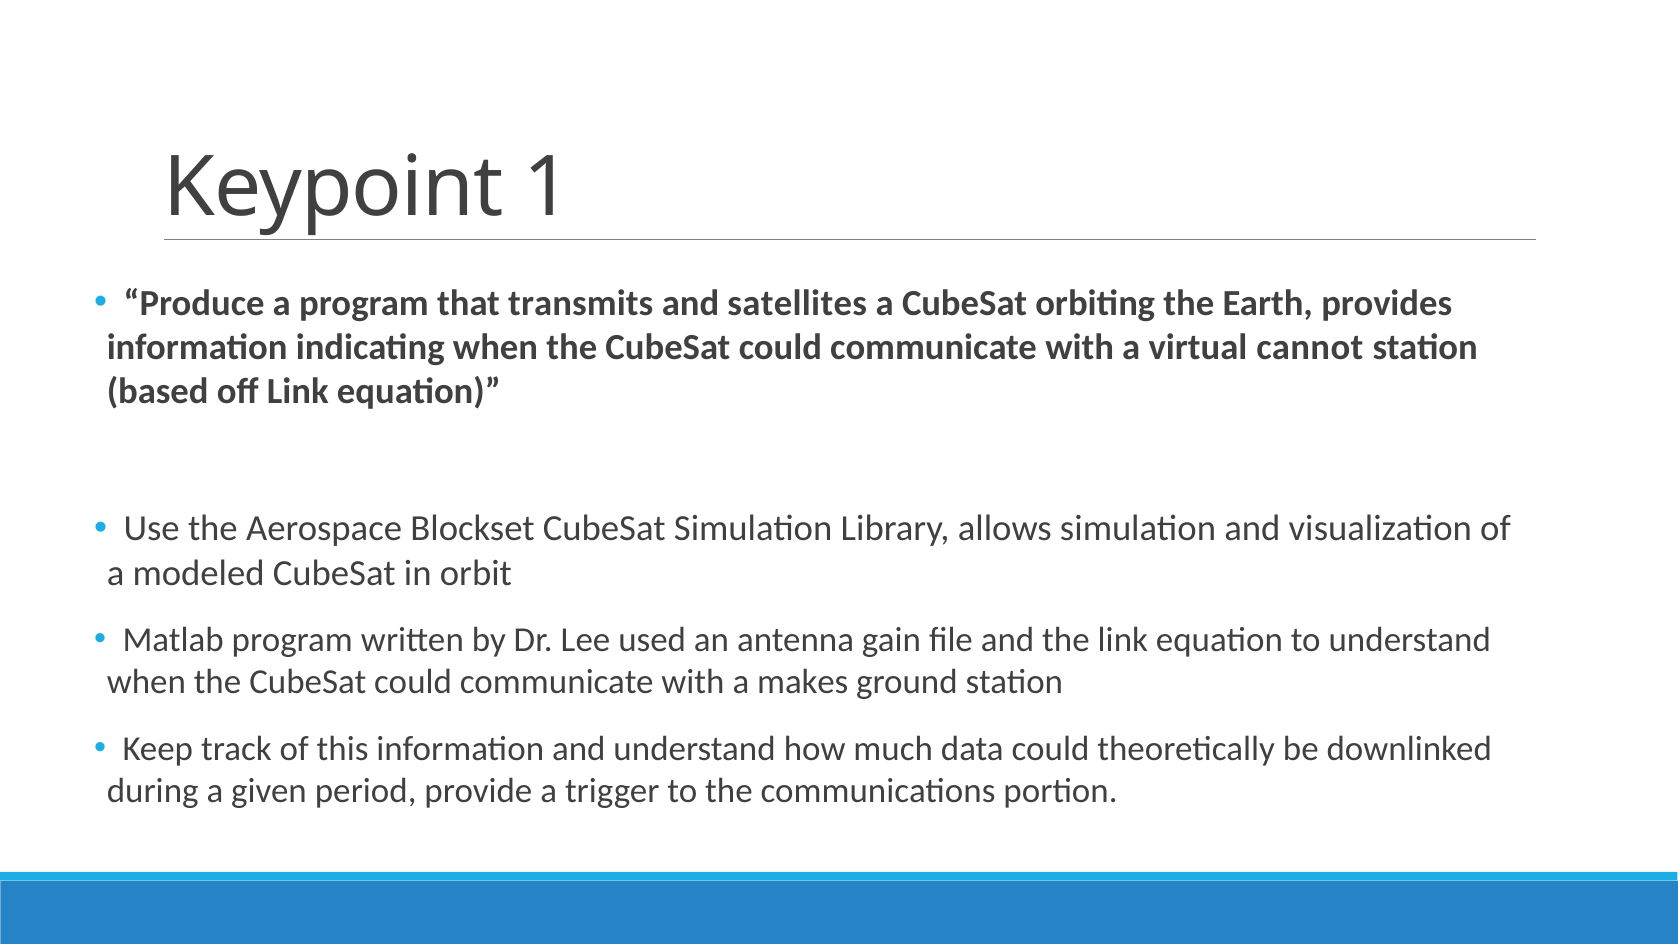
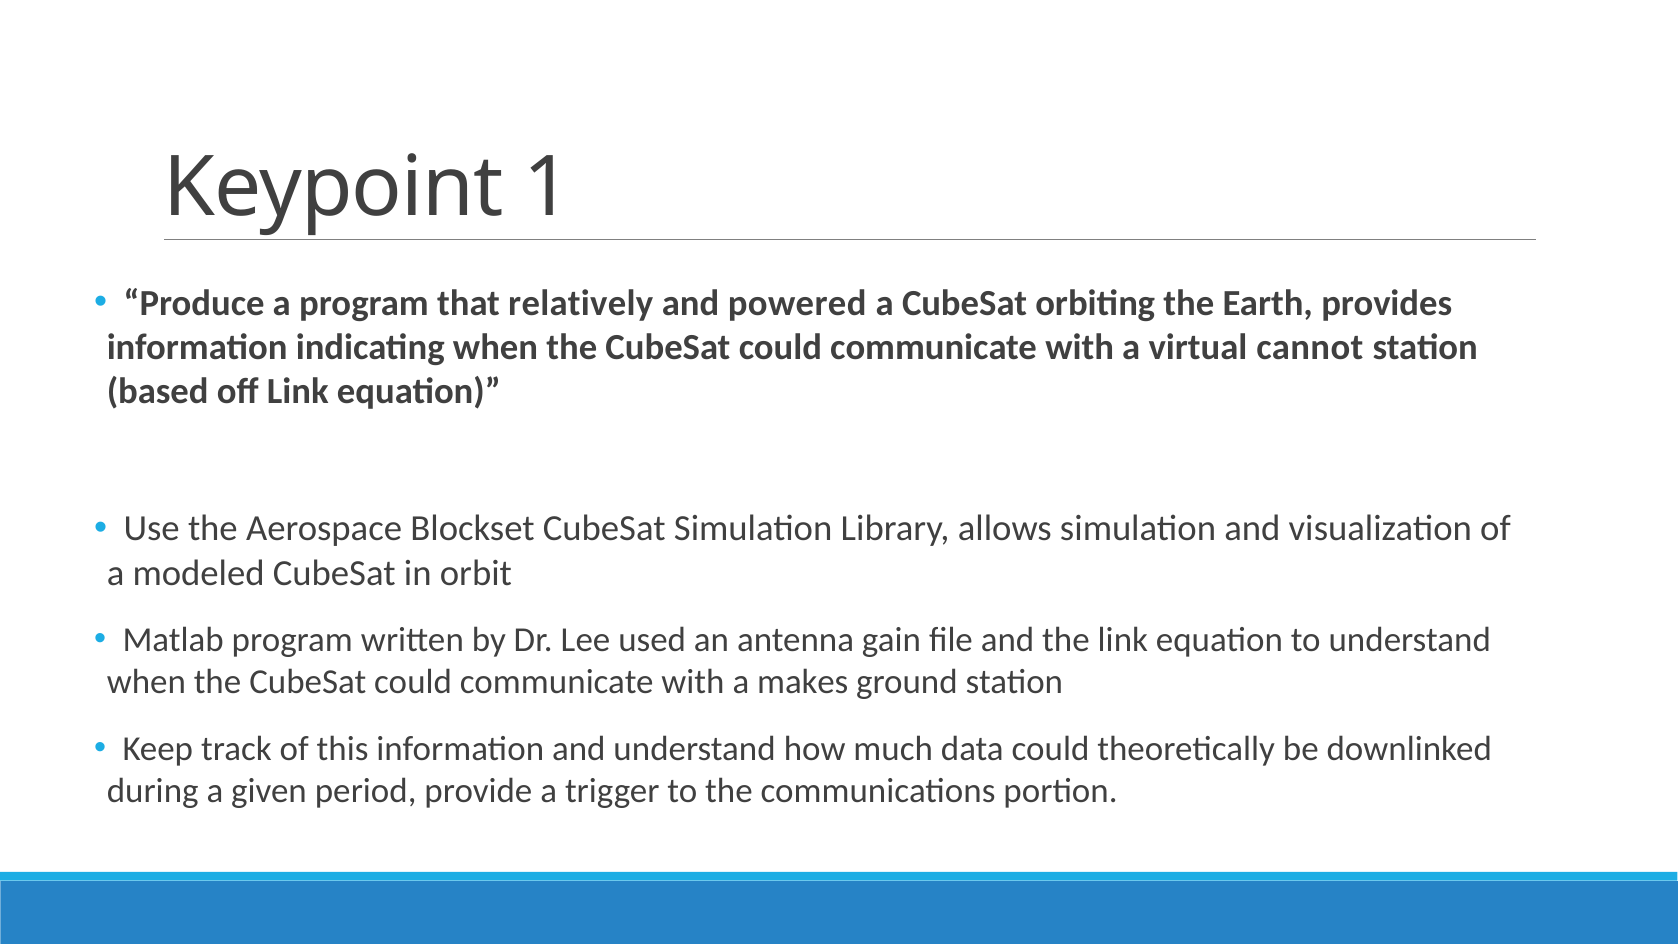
transmits: transmits -> relatively
satellites: satellites -> powered
